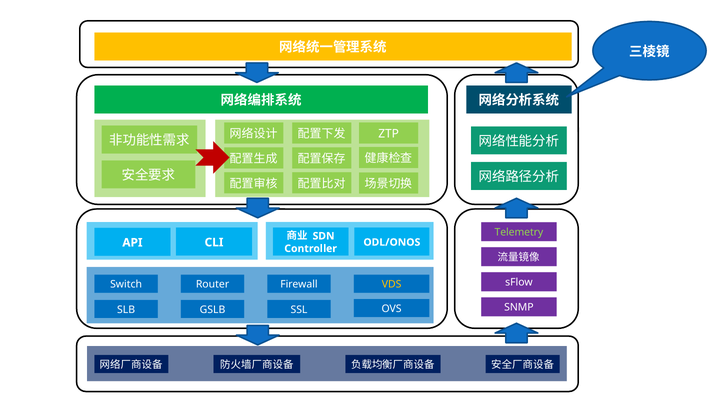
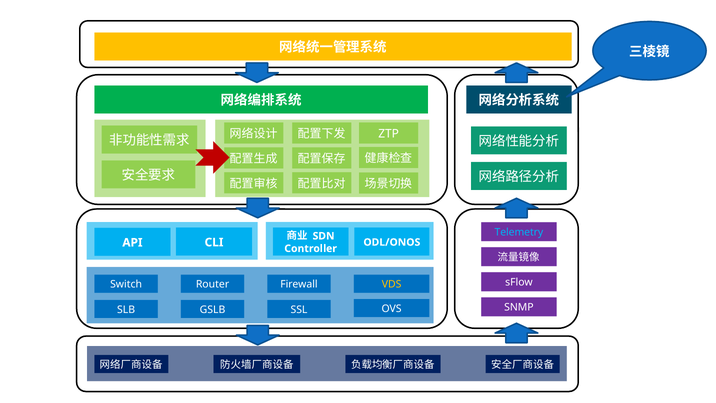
Telemetry colour: light green -> light blue
